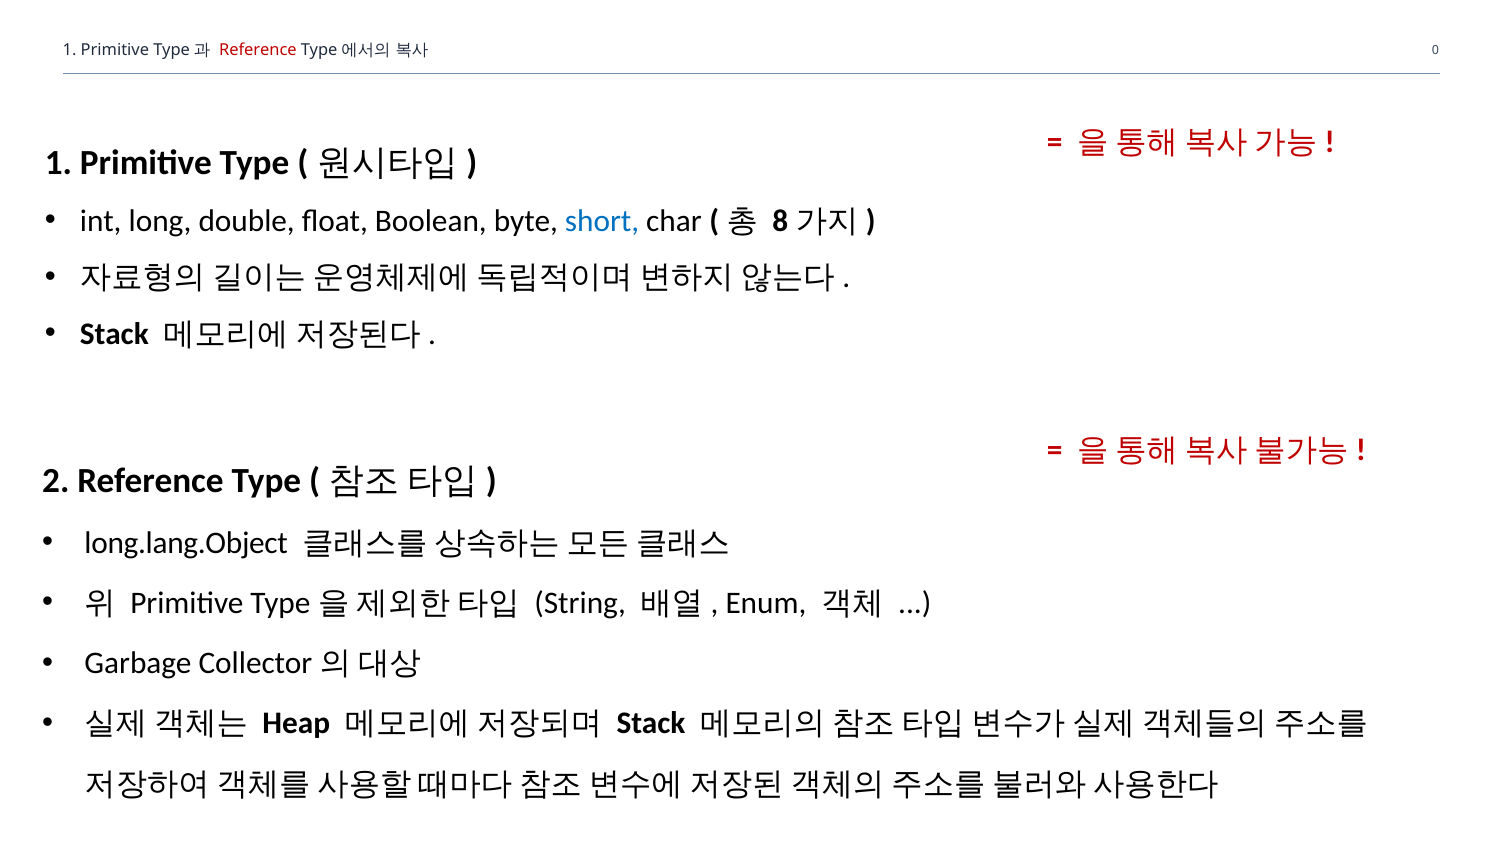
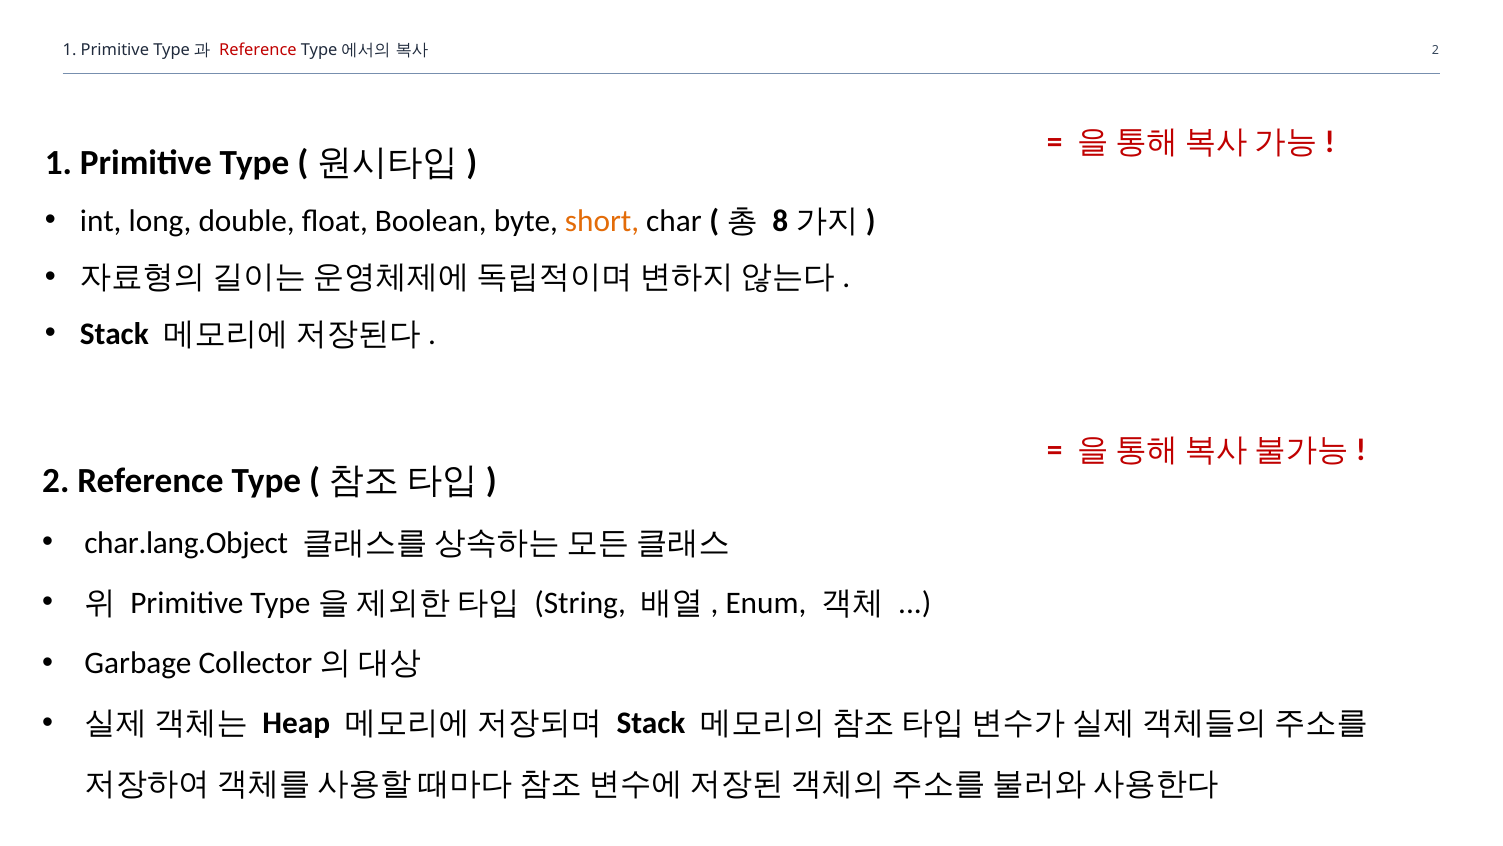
0 at (1436, 50): 0 -> 2
short colour: blue -> orange
long.lang.Object: long.lang.Object -> char.lang.Object
